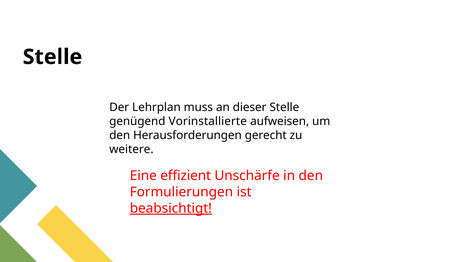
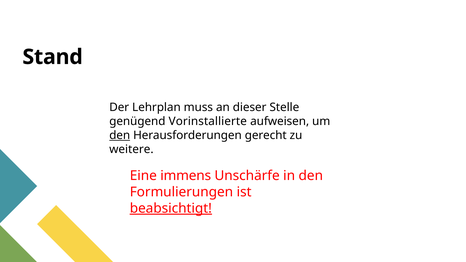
Stelle at (52, 57): Stelle -> Stand
den at (120, 135) underline: none -> present
effizient: effizient -> immens
